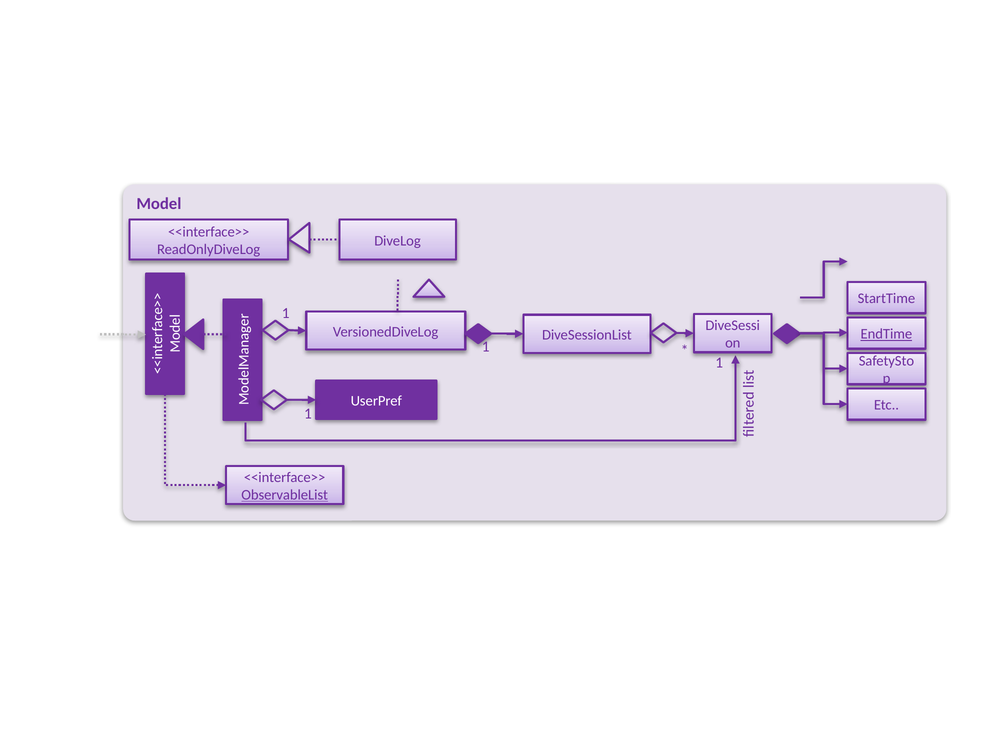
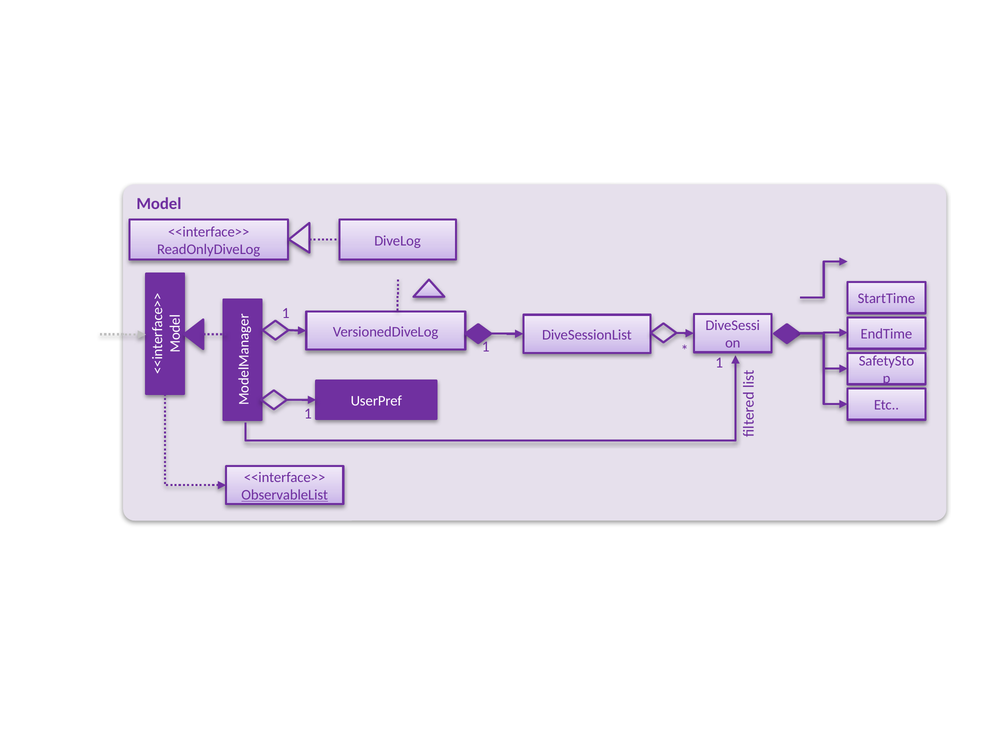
EndTime underline: present -> none
